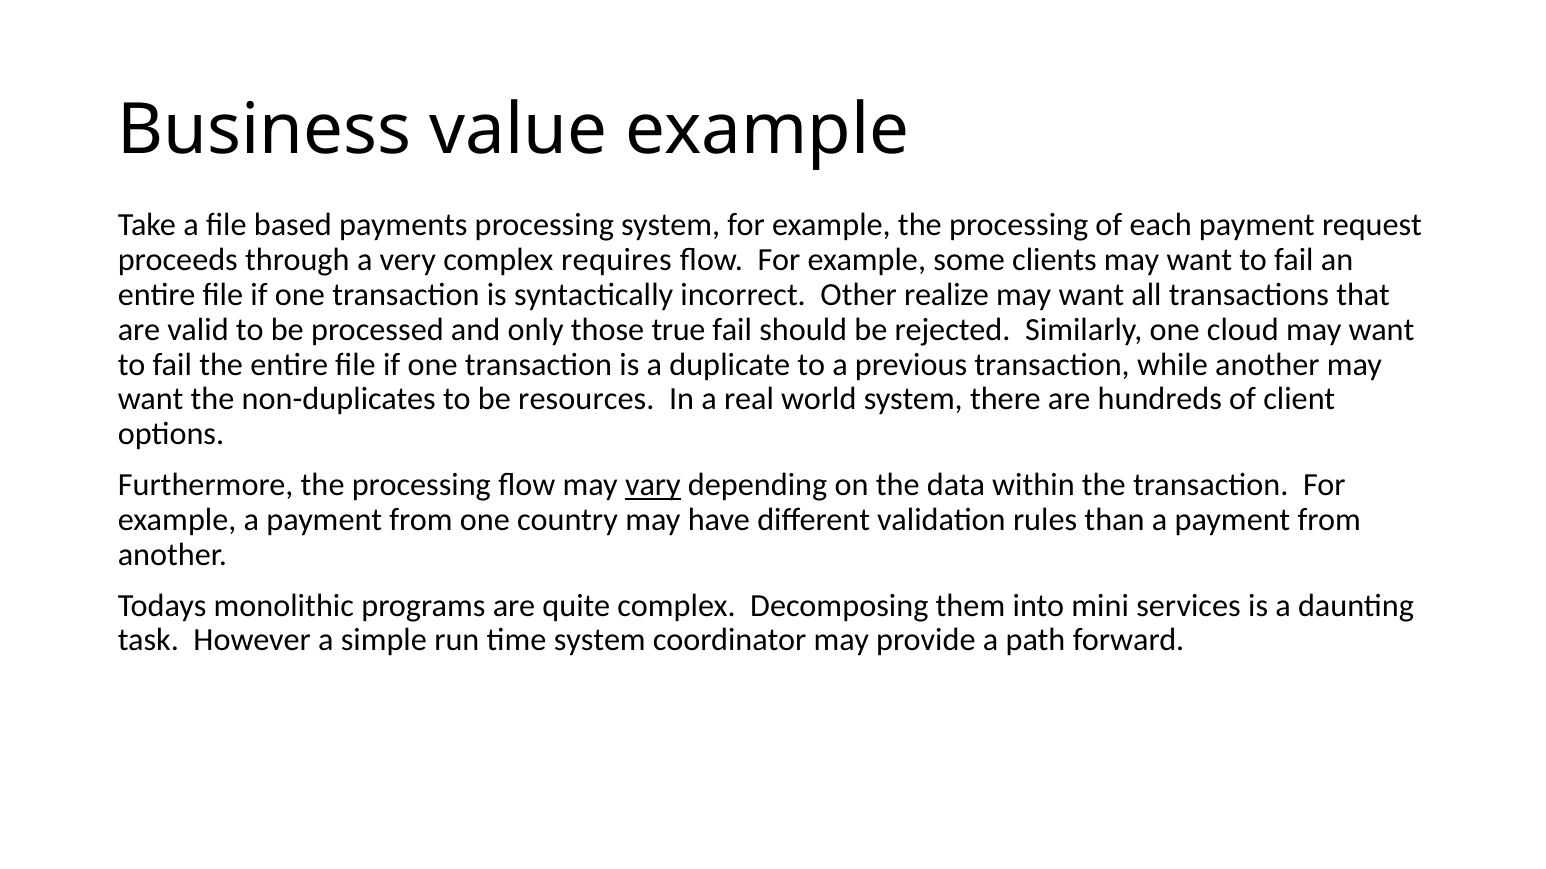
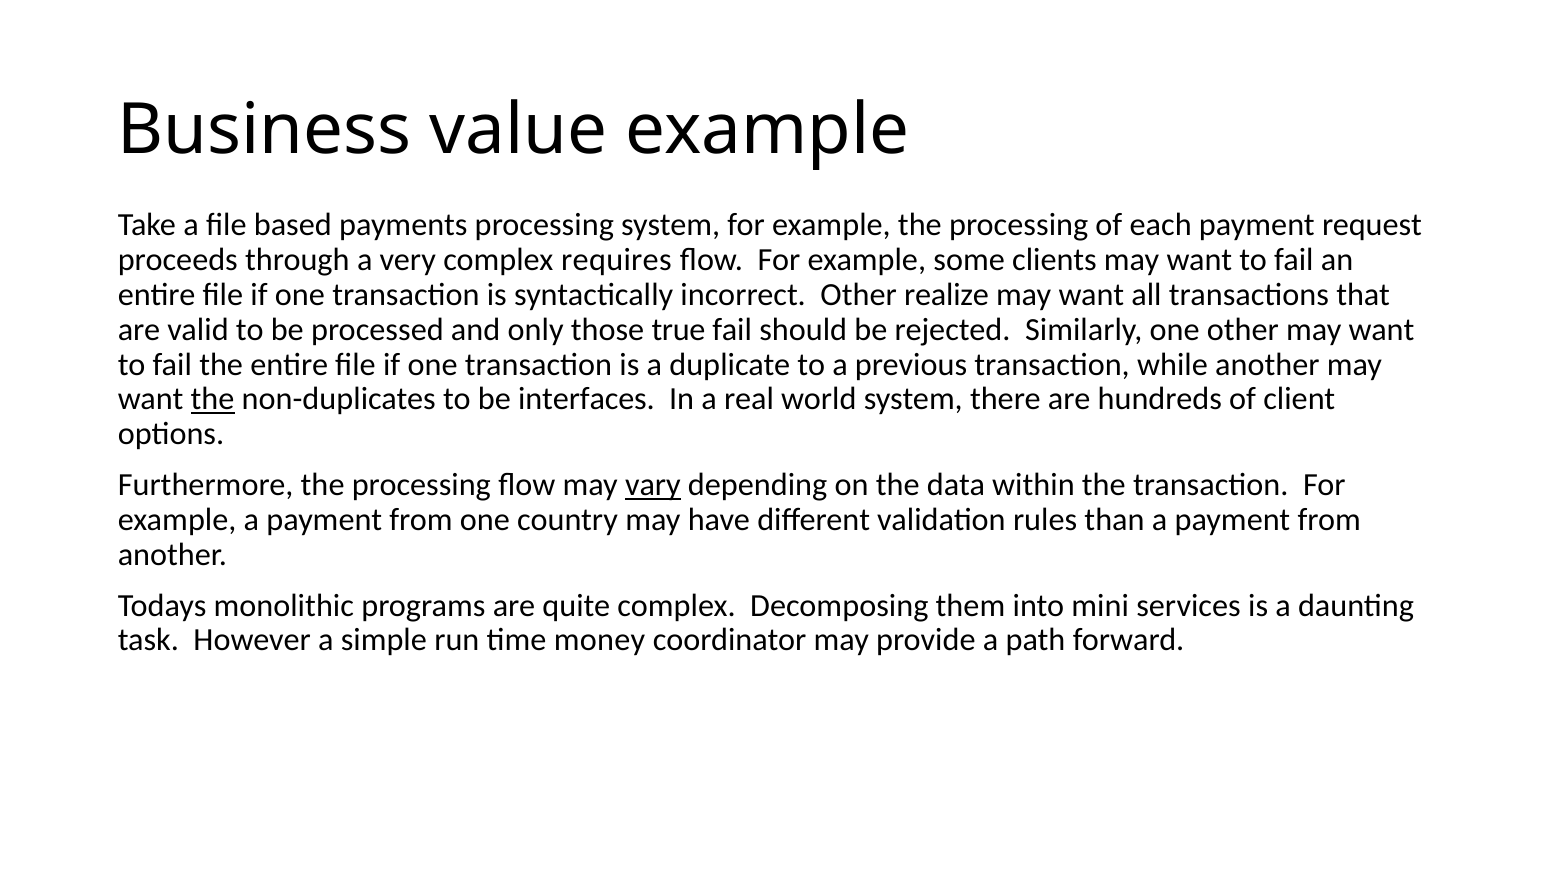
one cloud: cloud -> other
the at (213, 400) underline: none -> present
resources: resources -> interfaces
time system: system -> money
